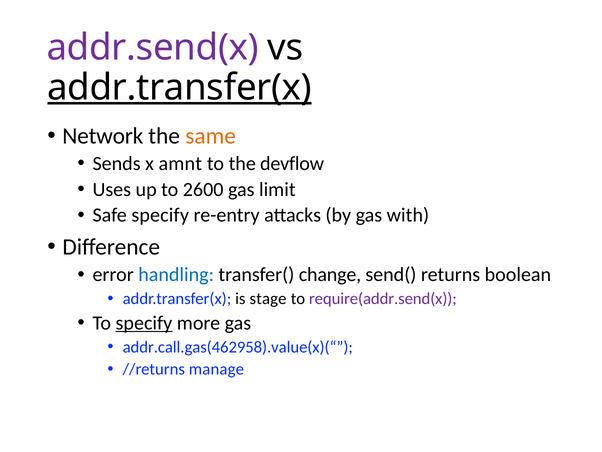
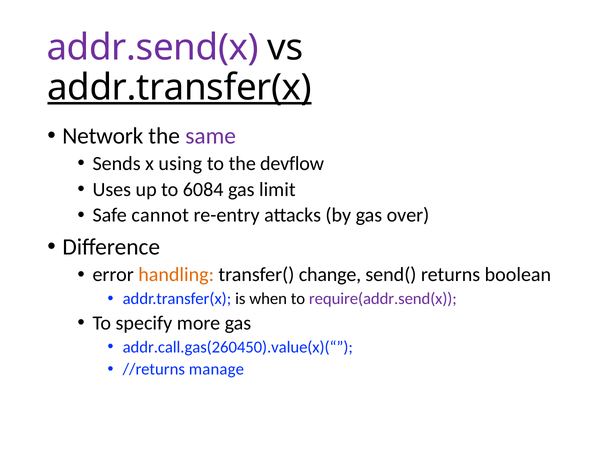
same colour: orange -> purple
amnt: amnt -> using
2600: 2600 -> 6084
Safe specify: specify -> cannot
with: with -> over
handling colour: blue -> orange
stage: stage -> when
specify at (144, 323) underline: present -> none
addr.call.gas(462958).value(x)(“: addr.call.gas(462958).value(x)(“ -> addr.call.gas(260450).value(x)(“
